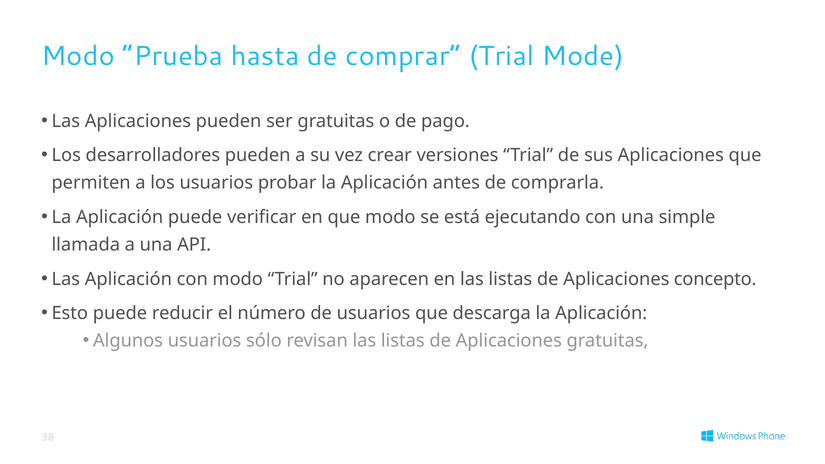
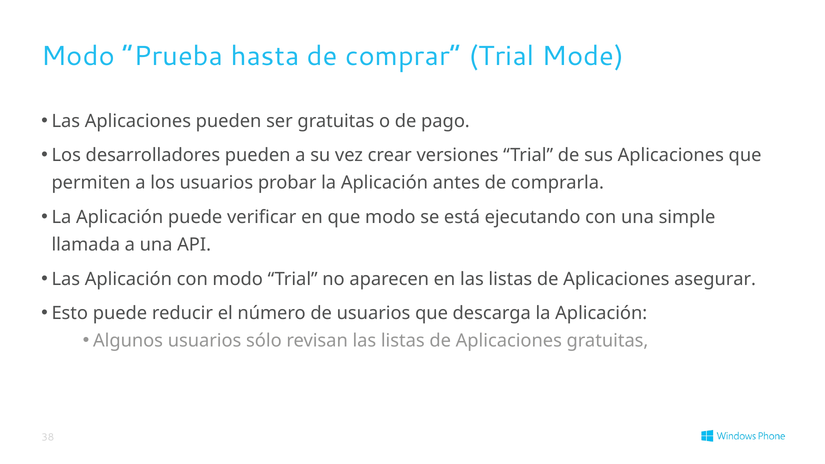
concepto: concepto -> asegurar
